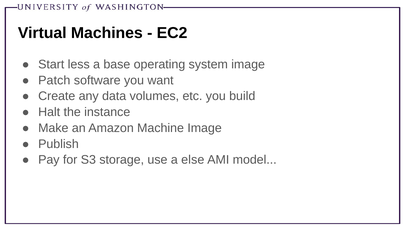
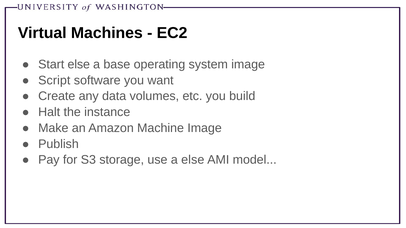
Start less: less -> else
Patch: Patch -> Script
